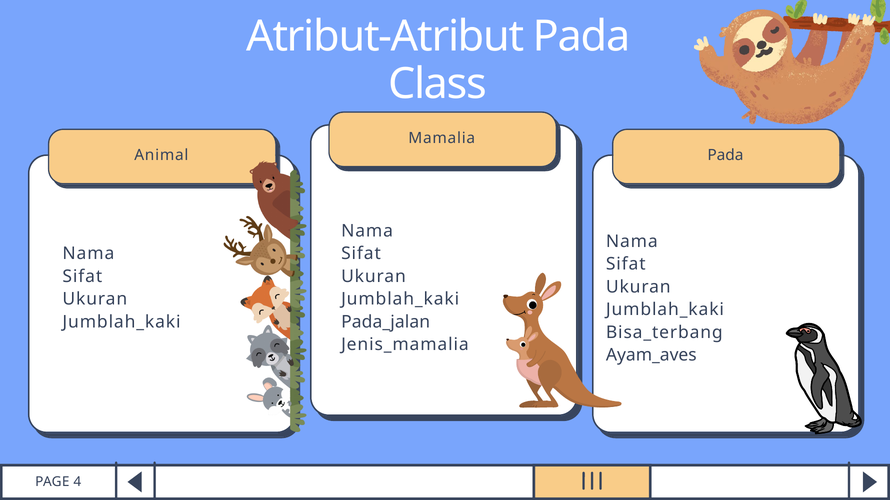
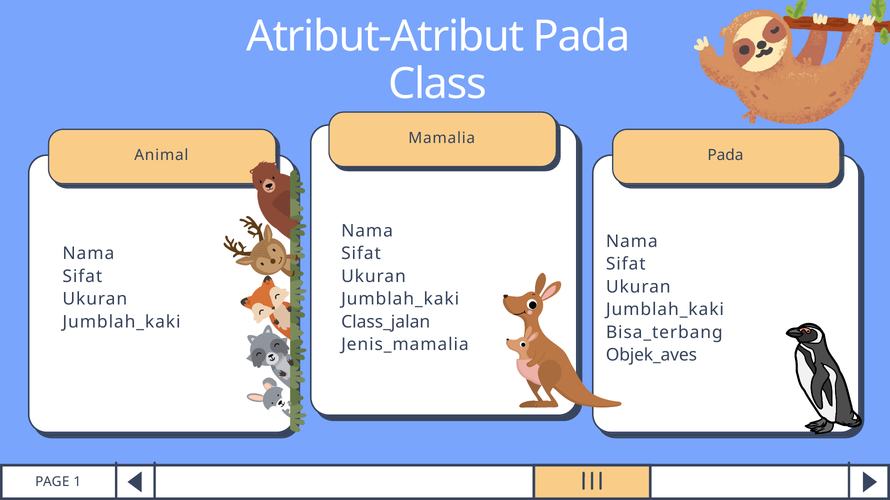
Pada_jalan: Pada_jalan -> Class_jalan
Ayam_aves: Ayam_aves -> Objek_aves
4: 4 -> 1
